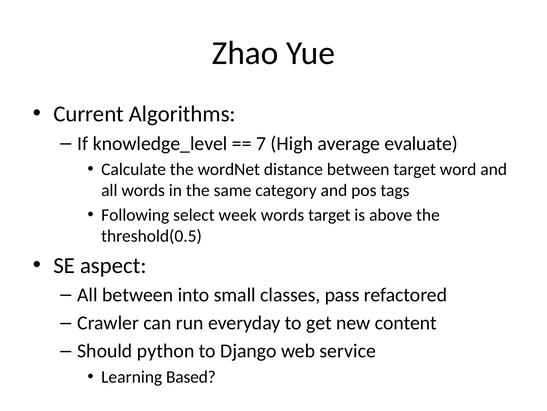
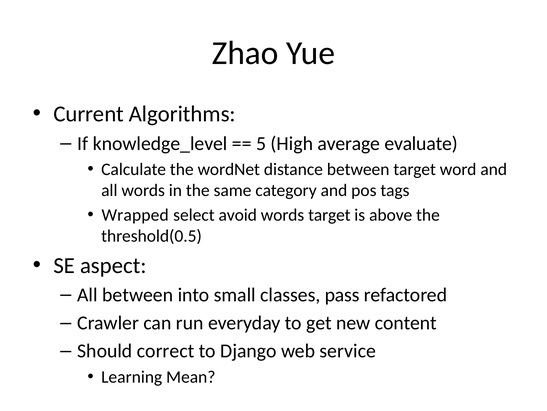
7: 7 -> 5
Following: Following -> Wrapped
week: week -> avoid
python: python -> correct
Based: Based -> Mean
